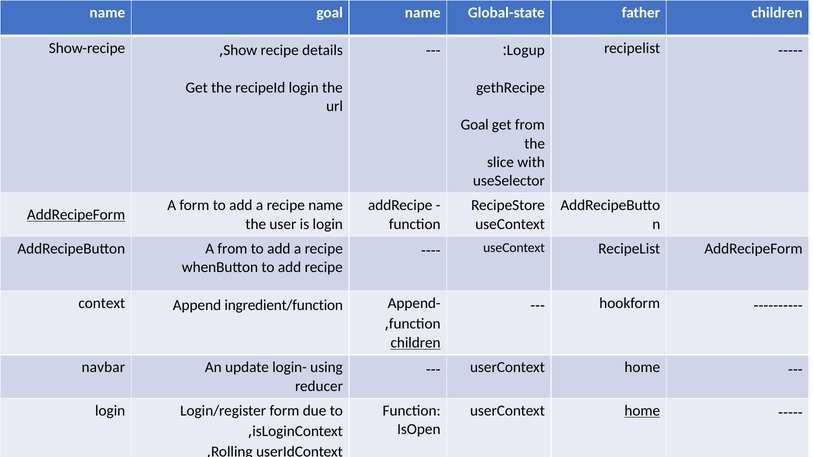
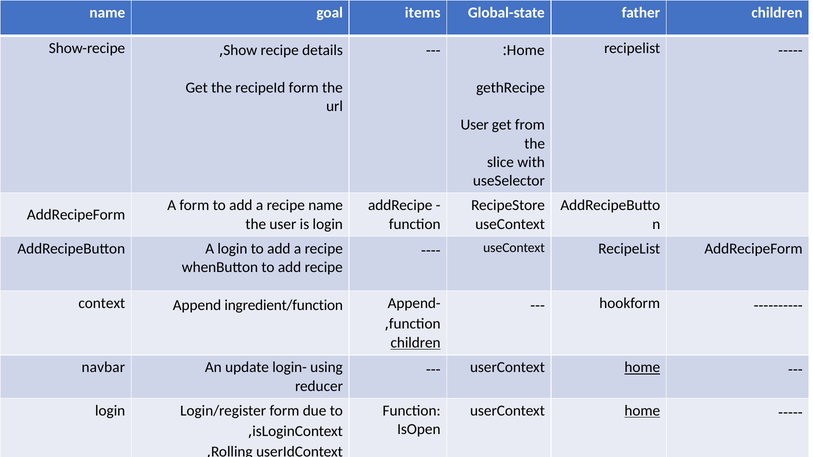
goal name: name -> items
Logup at (526, 50): Logup -> Home
recipeId login: login -> form
Goal at (475, 125): Goal -> User
AddRecipeForm at (76, 215) underline: present -> none
A from: from -> login
home at (642, 368) underline: none -> present
